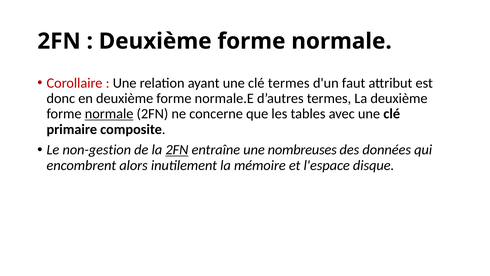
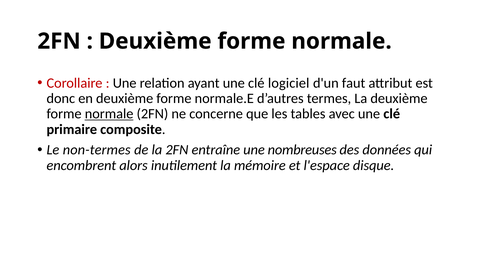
clé termes: termes -> logiciel
non-gestion: non-gestion -> non-termes
2FN at (177, 150) underline: present -> none
